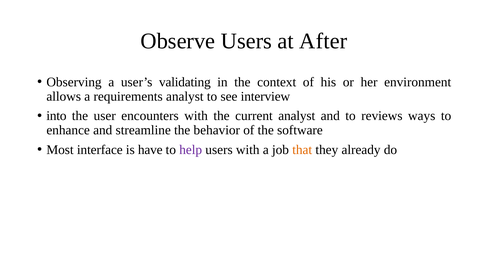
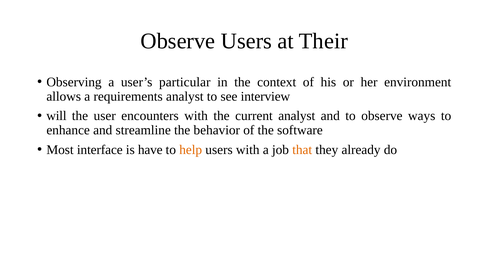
After: After -> Their
validating: validating -> particular
into: into -> will
to reviews: reviews -> observe
help colour: purple -> orange
